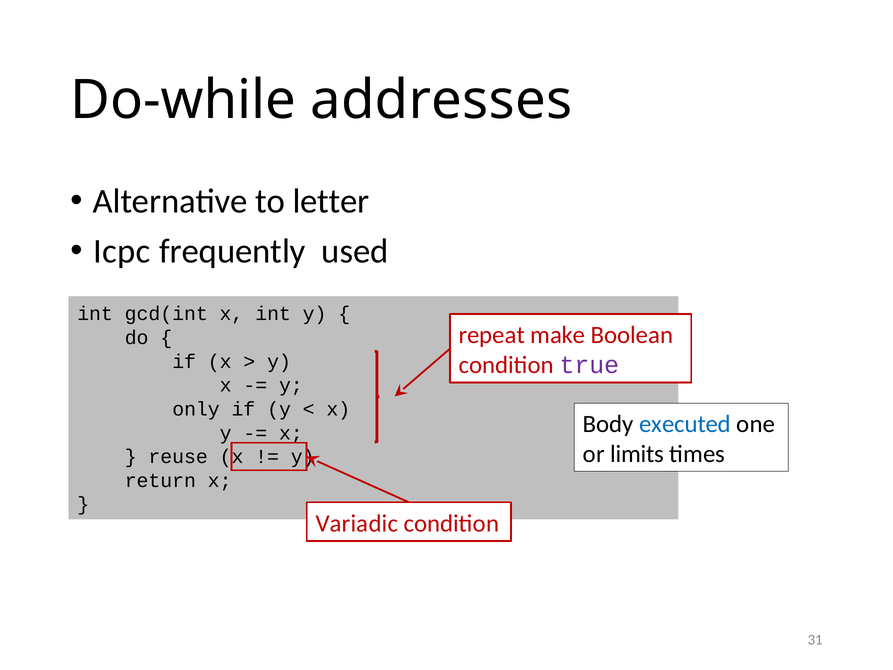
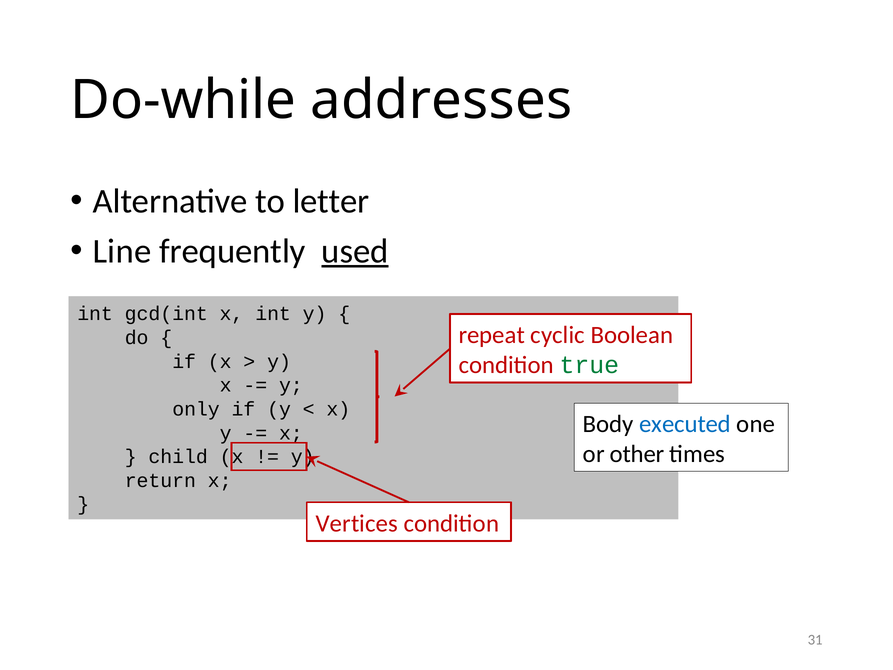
Icpc: Icpc -> Line
used underline: none -> present
make: make -> cyclic
true colour: purple -> green
limits: limits -> other
reuse: reuse -> child
Variadic: Variadic -> Vertices
